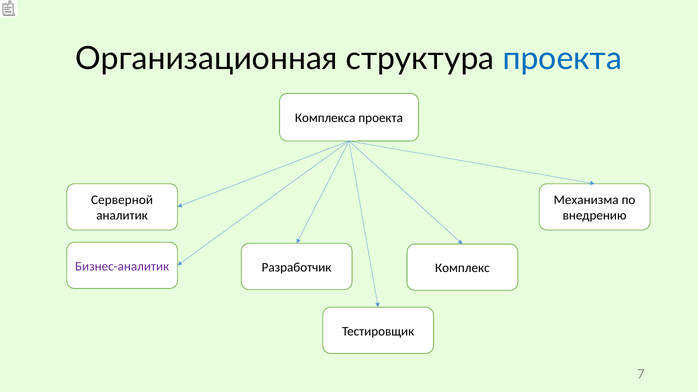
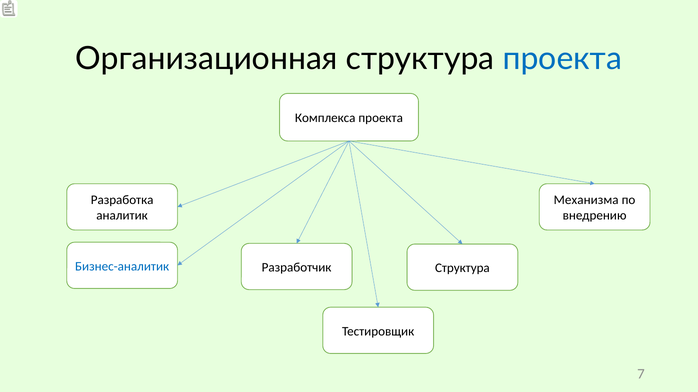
Серверной: Серверной -> Разработка
Бизнес-аналитик colour: purple -> blue
Комплекс at (462, 269): Комплекс -> Структура
